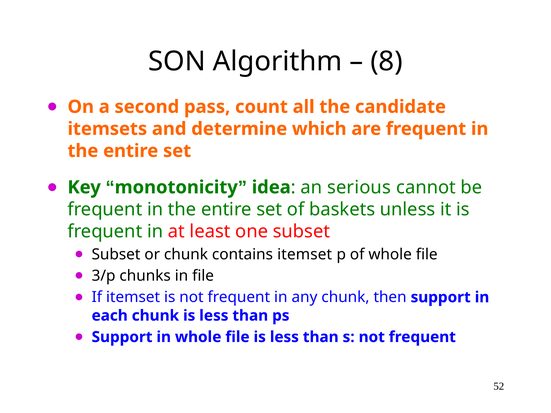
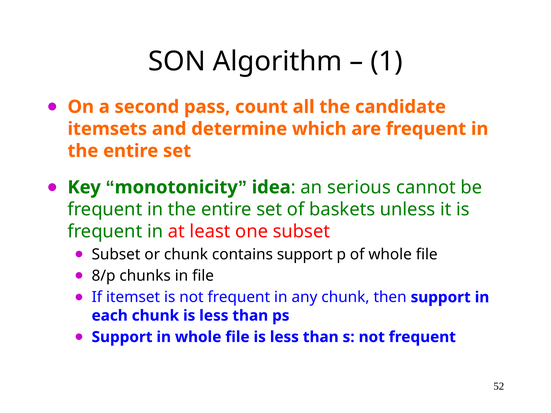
8: 8 -> 1
contains itemset: itemset -> support
3/p: 3/p -> 8/p
